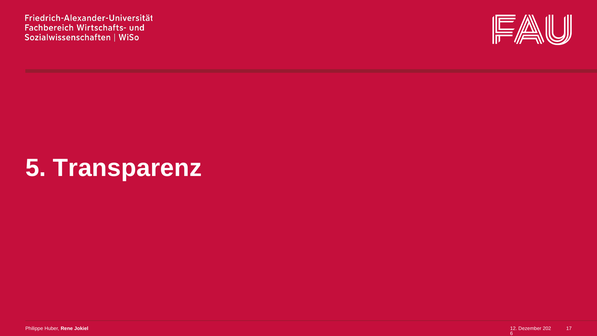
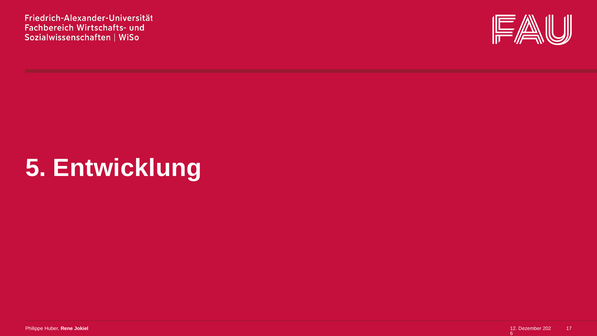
Transparenz: Transparenz -> Entwicklung
